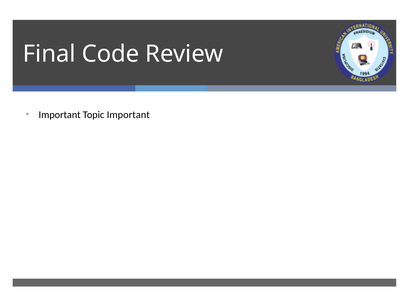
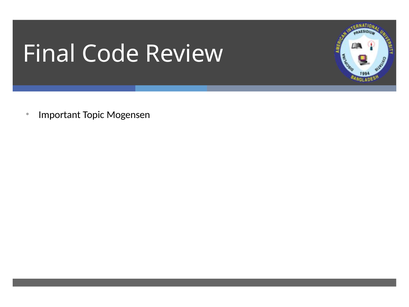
Topic Important: Important -> Mogensen
